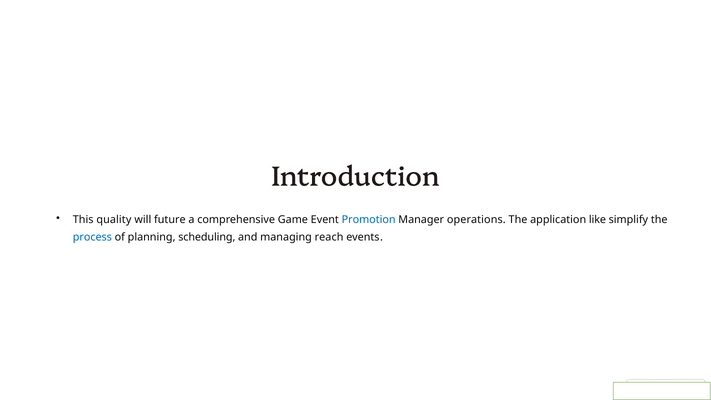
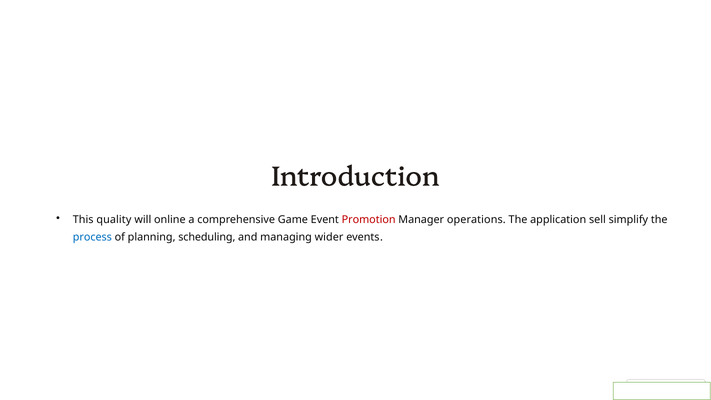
future: future -> online
Promotion colour: blue -> red
like: like -> sell
reach: reach -> wider
